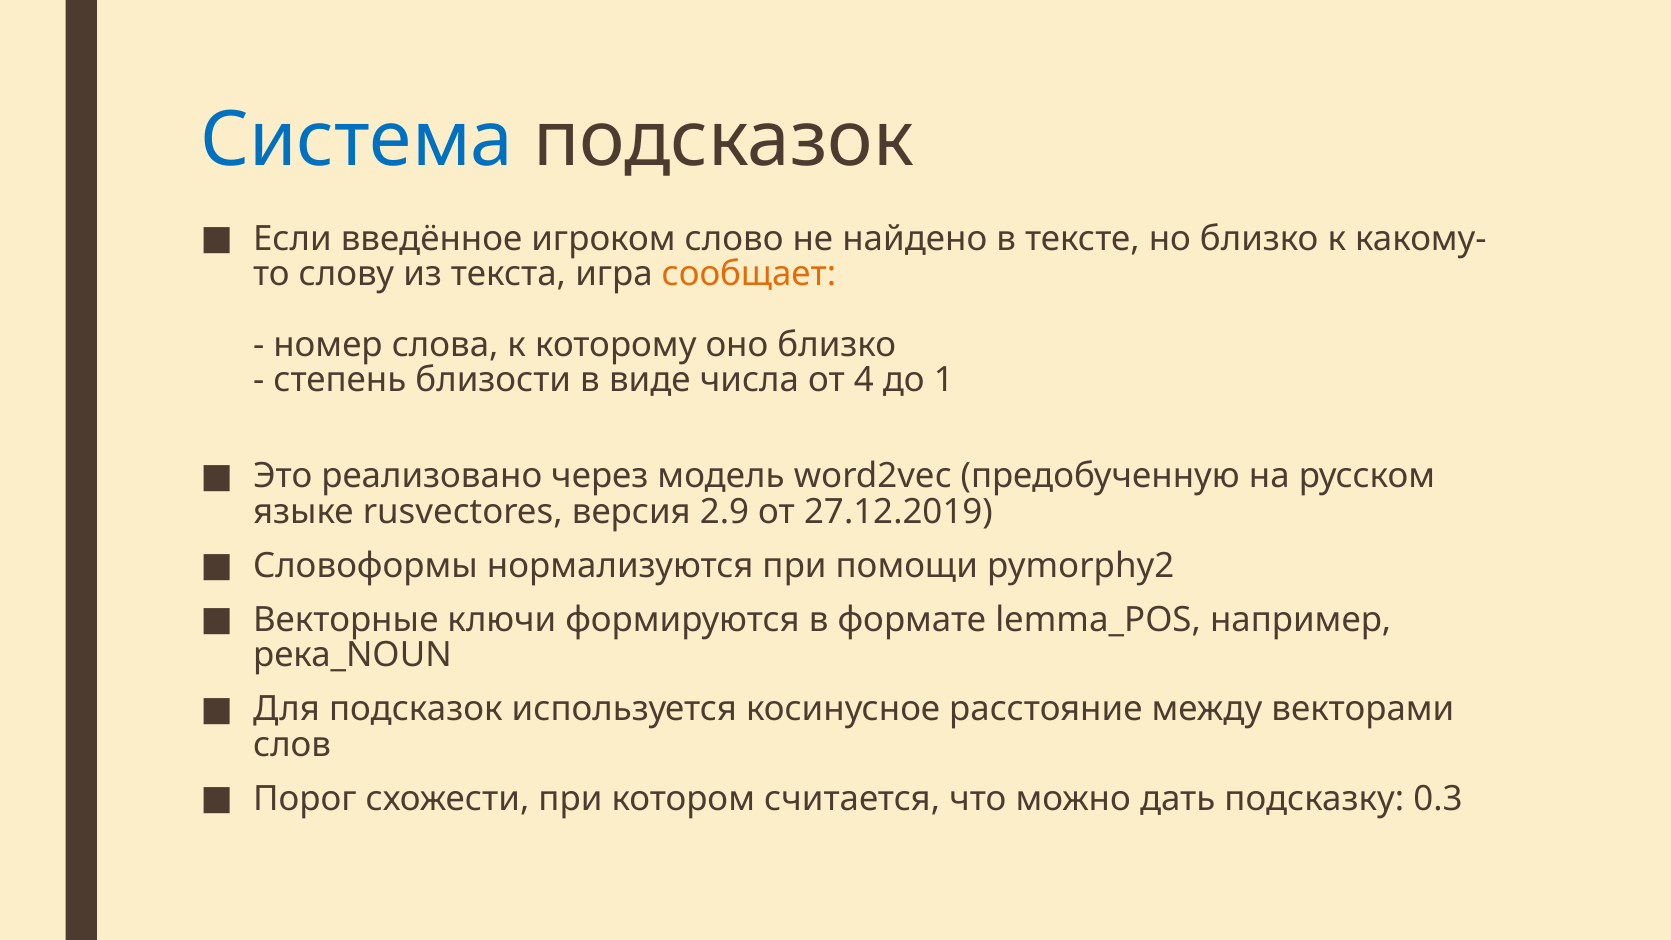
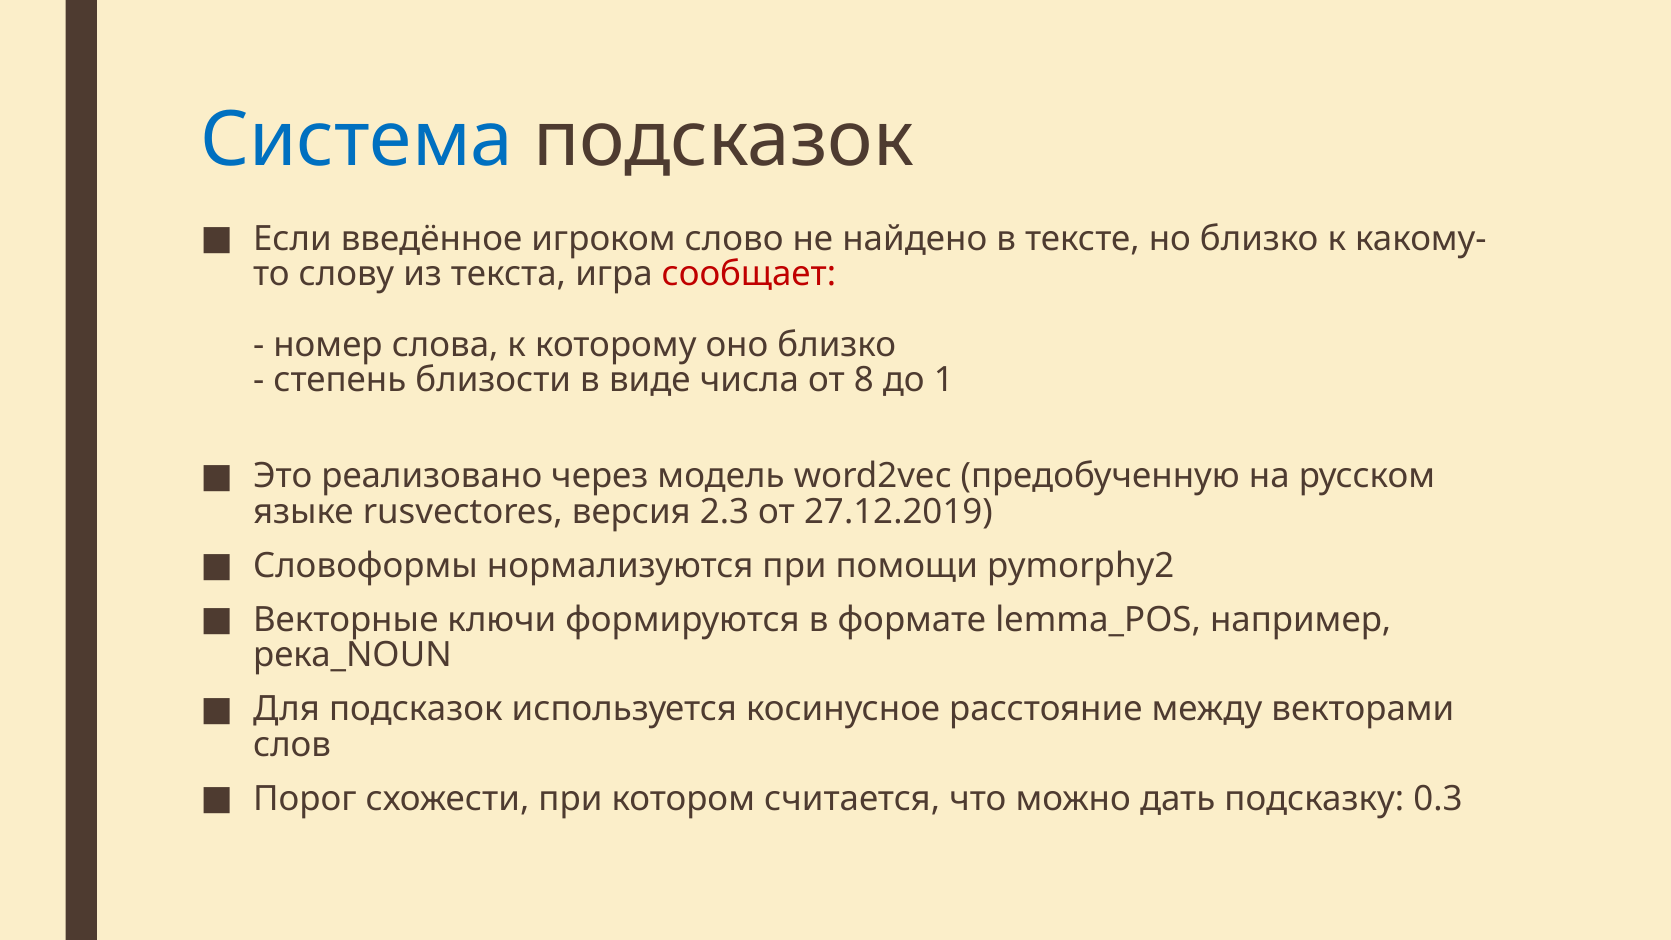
сообщает colour: orange -> red
4: 4 -> 8
2.9: 2.9 -> 2.3
